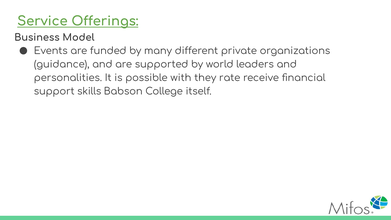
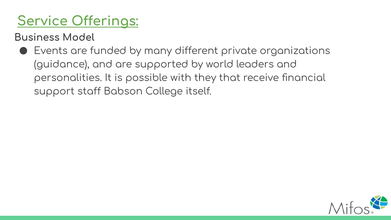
rate: rate -> that
skills: skills -> staff
